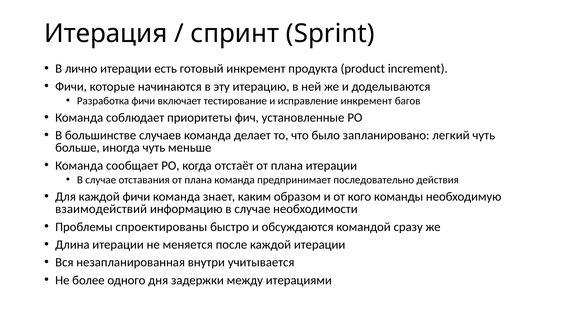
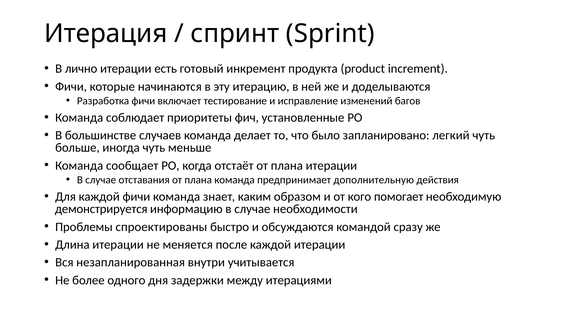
исправление инкремент: инкремент -> изменений
последовательно: последовательно -> дополнительную
команды: команды -> помогает
взаимодействий: взаимодействий -> демонстрируется
